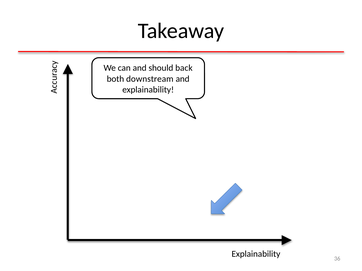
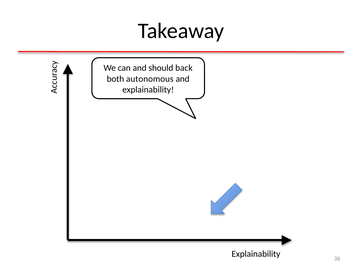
downstream: downstream -> autonomous
